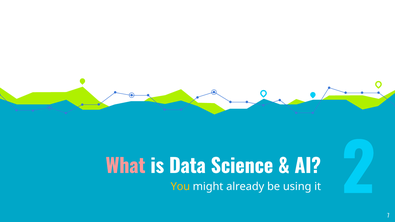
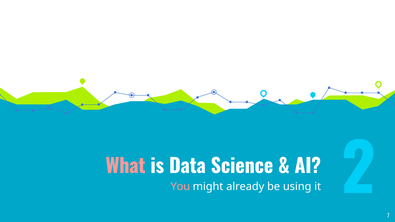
You colour: yellow -> pink
